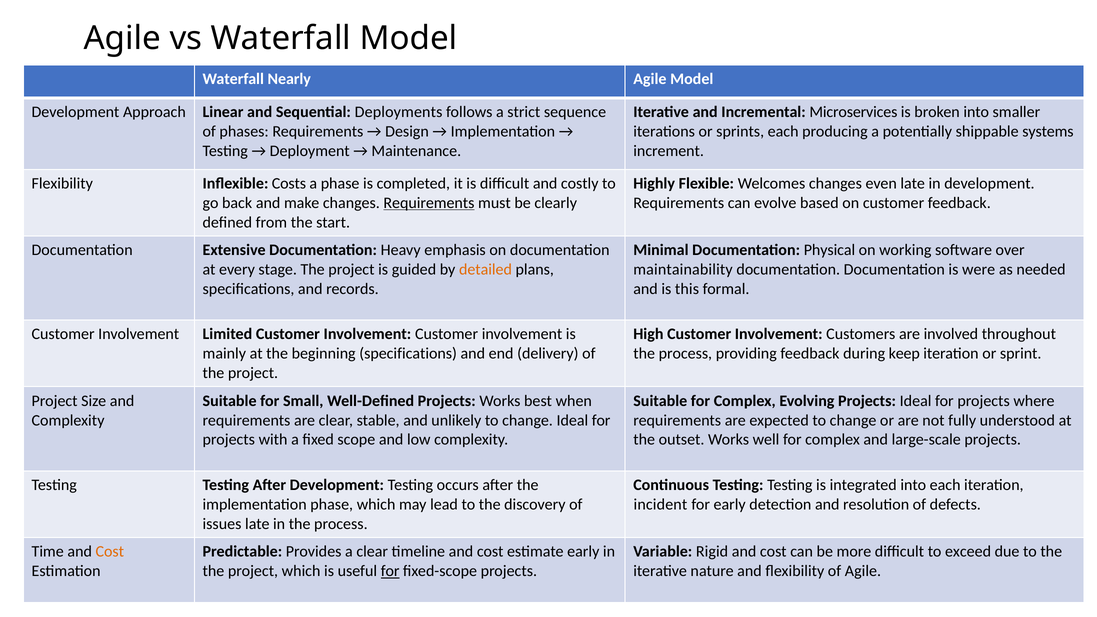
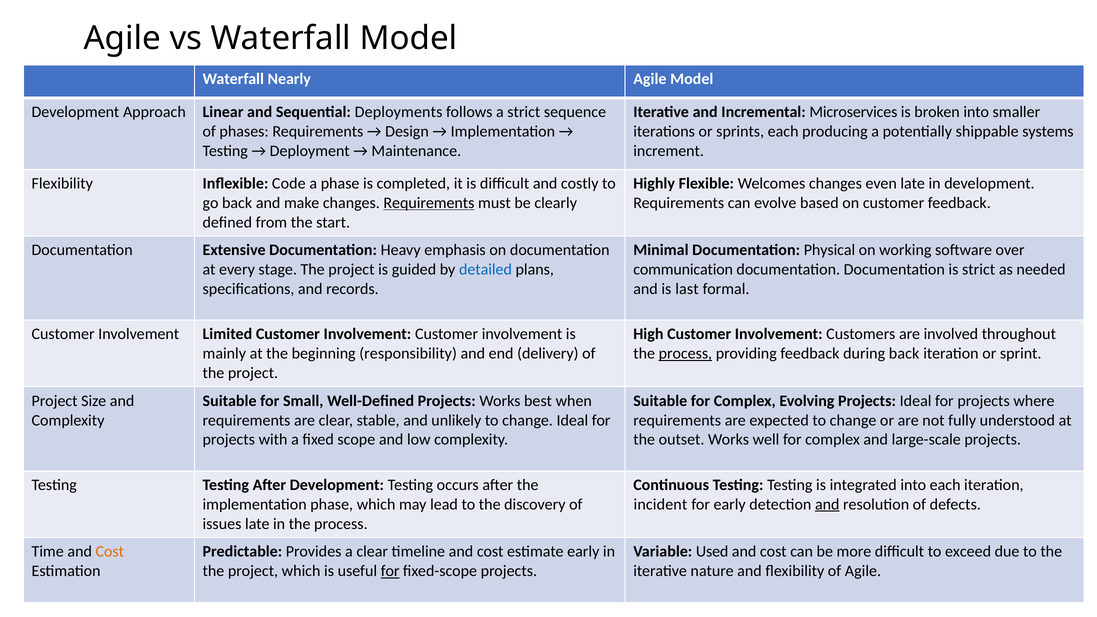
Costs: Costs -> Code
detailed colour: orange -> blue
maintainability: maintainability -> communication
is were: were -> strict
this: this -> last
beginning specifications: specifications -> responsibility
process at (685, 354) underline: none -> present
during keep: keep -> back
and at (827, 504) underline: none -> present
Rigid: Rigid -> Used
